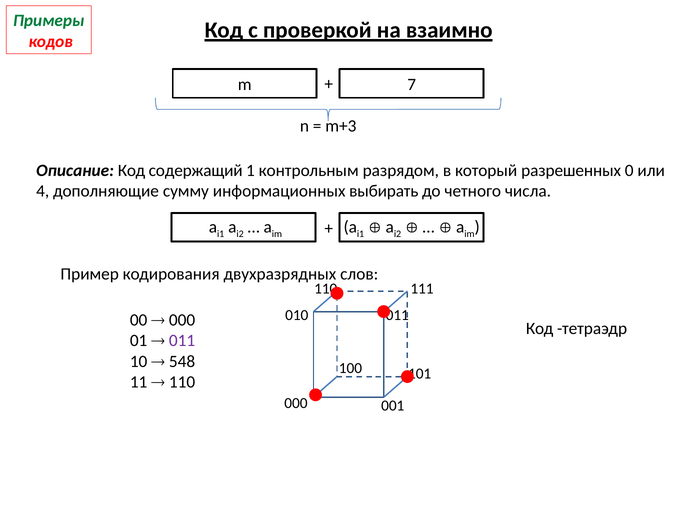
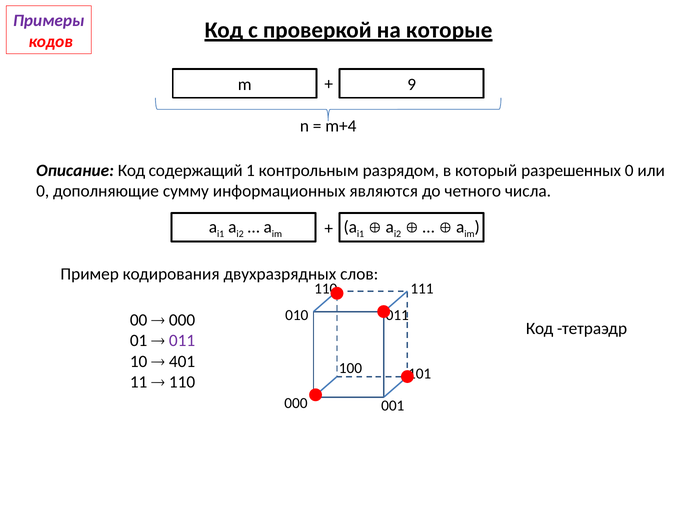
Примеры colour: green -> purple
взаимно: взаимно -> которые
7: 7 -> 9
m+3: m+3 -> m+4
4 at (43, 191): 4 -> 0
выбирать: выбирать -> являются
548: 548 -> 401
